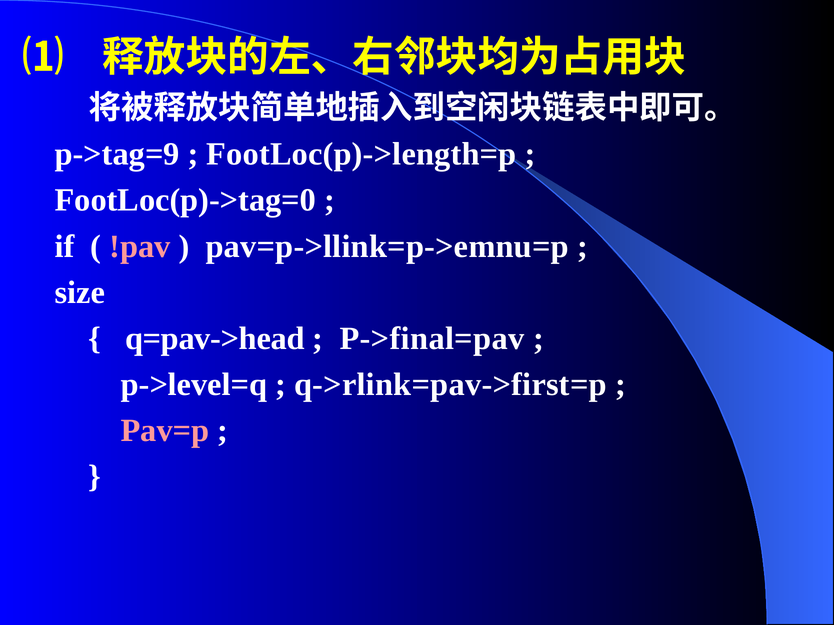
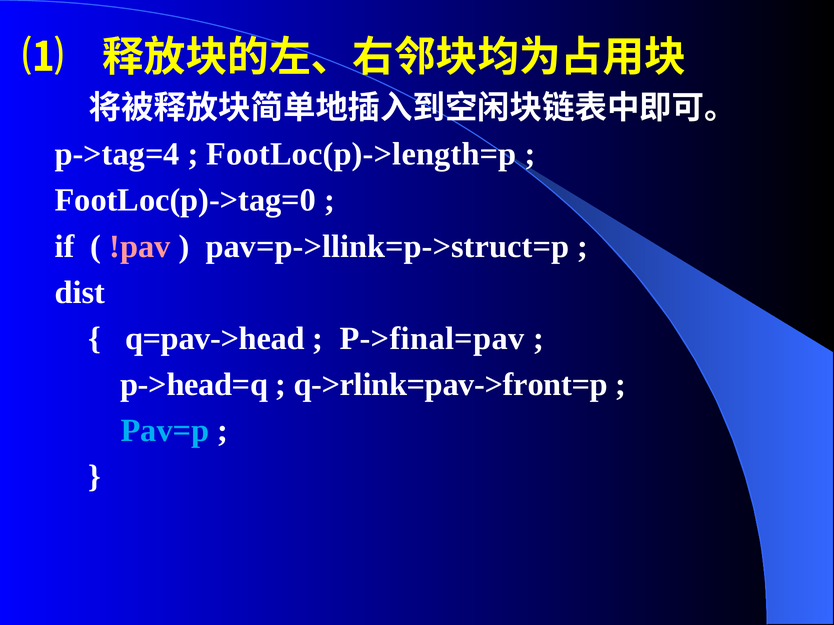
p->tag=9: p->tag=9 -> p->tag=4
pav=p->llink=p->emnu=p: pav=p->llink=p->emnu=p -> pav=p->llink=p->struct=p
size: size -> dist
p->level=q: p->level=q -> p->head=q
q->rlink=pav->first=p: q->rlink=pav->first=p -> q->rlink=pav->front=p
Pav=p colour: pink -> light blue
